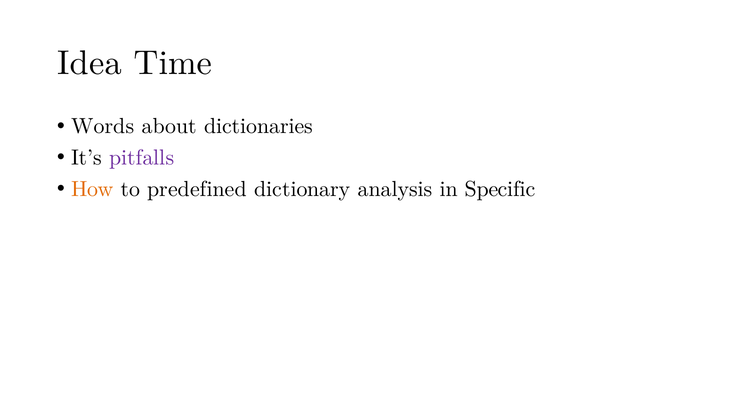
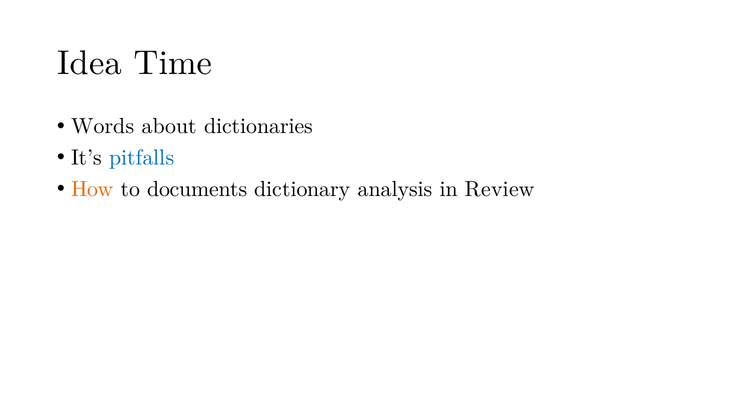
pitfalls colour: purple -> blue
predefined: predefined -> documents
Specific: Specific -> Review
